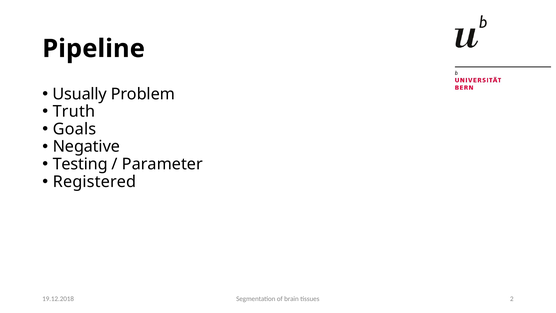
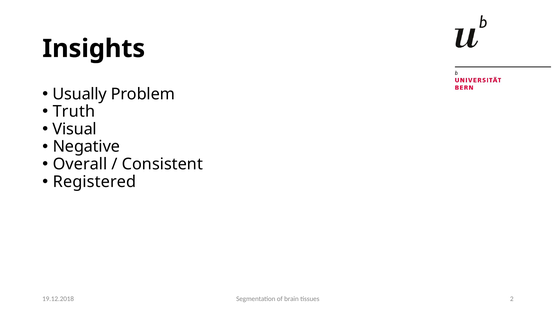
Pipeline: Pipeline -> Insights
Goals: Goals -> Visual
Testing: Testing -> Overall
Parameter: Parameter -> Consistent
